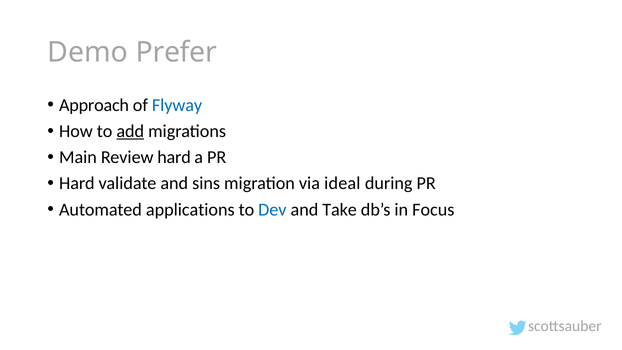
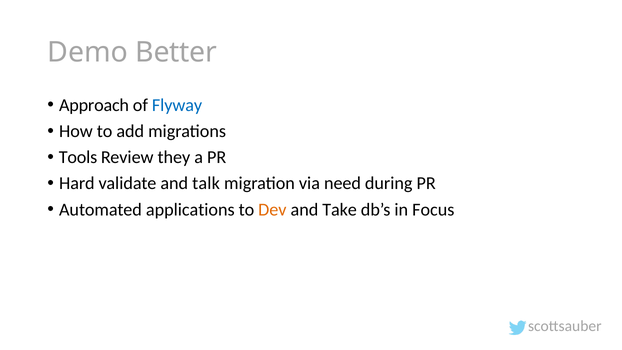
Prefer: Prefer -> Better
add underline: present -> none
Main: Main -> Tools
Review hard: hard -> they
sins: sins -> talk
ideal: ideal -> need
Dev colour: blue -> orange
